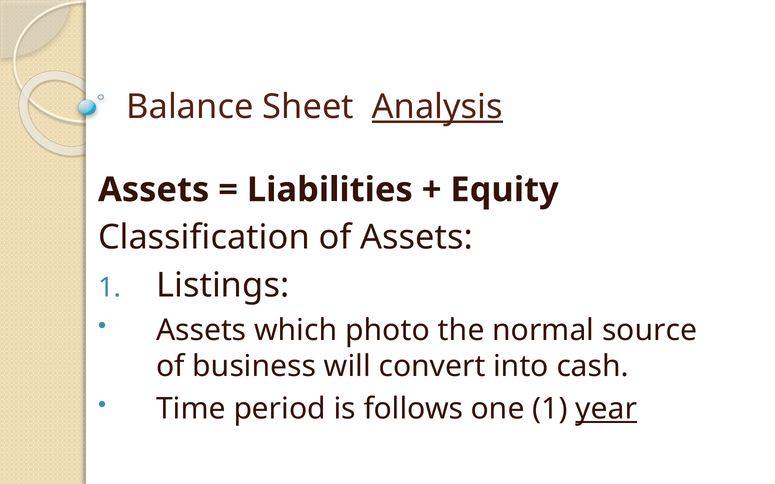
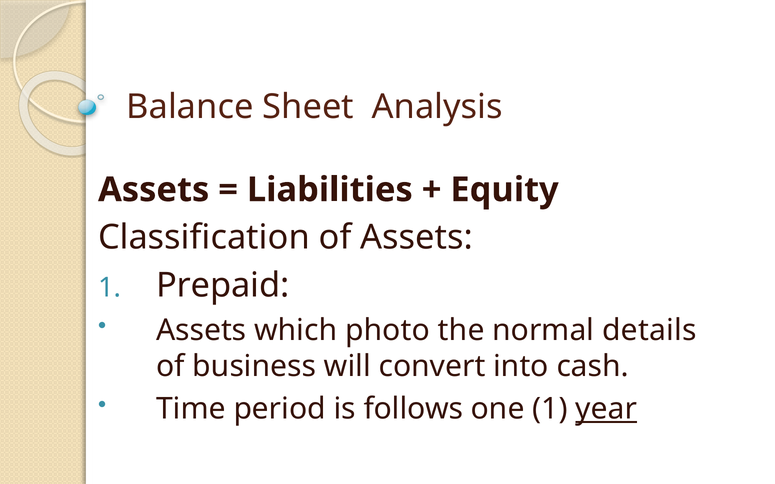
Analysis underline: present -> none
Listings: Listings -> Prepaid
source: source -> details
